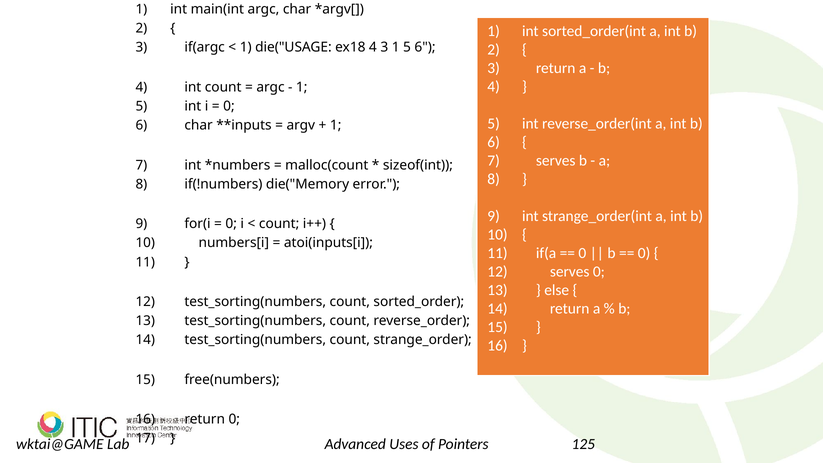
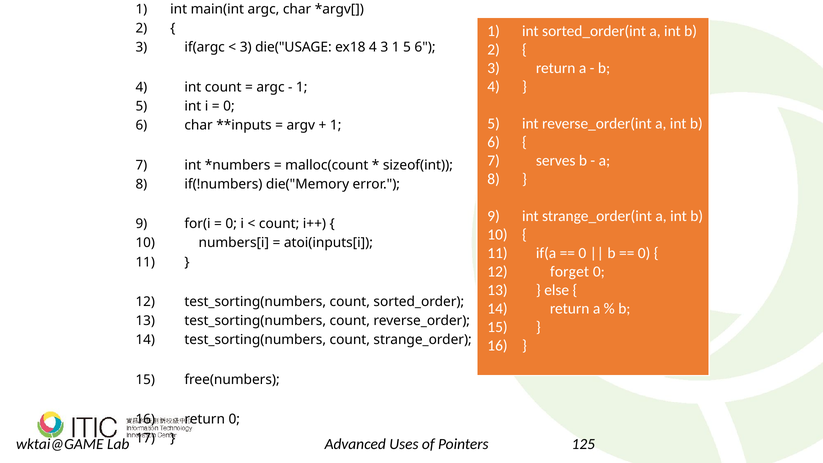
1 at (246, 47): 1 -> 3
serves at (570, 272): serves -> forget
